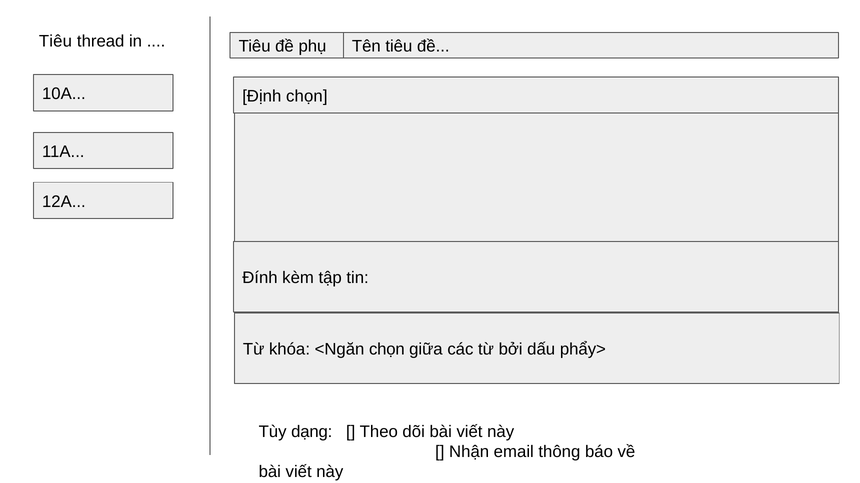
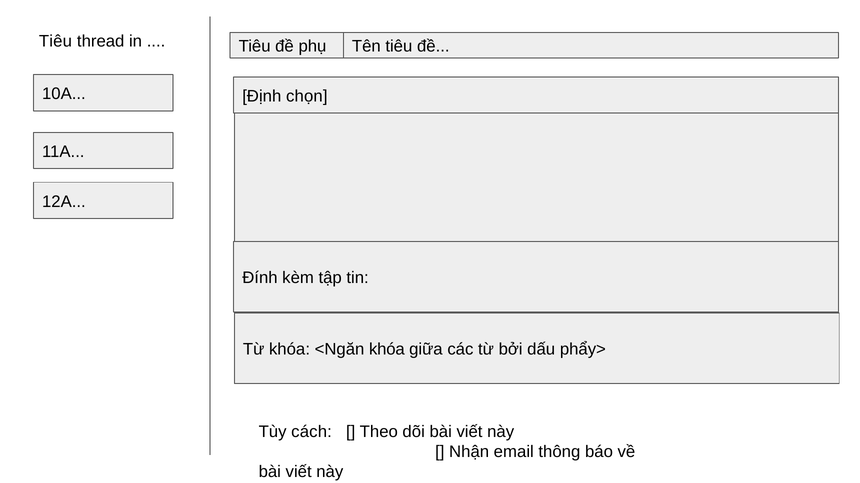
<Ngăn chọn: chọn -> khóa
dạng: dạng -> cách
